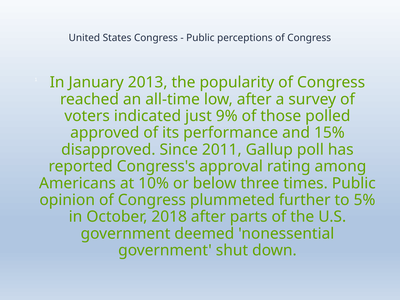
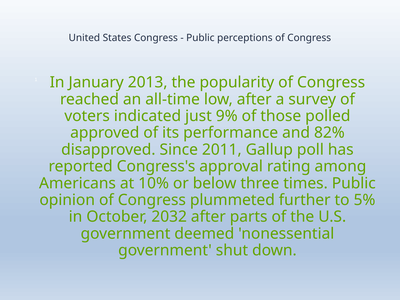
15%: 15% -> 82%
2018: 2018 -> 2032
